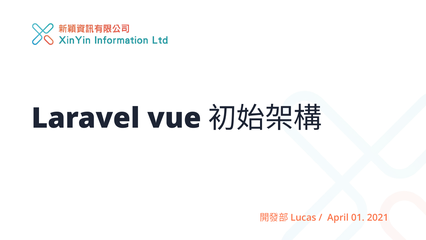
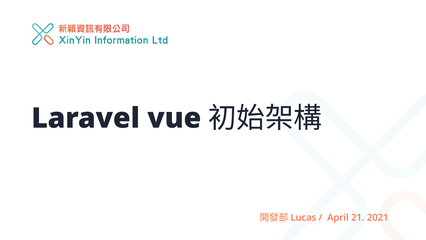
01: 01 -> 21
